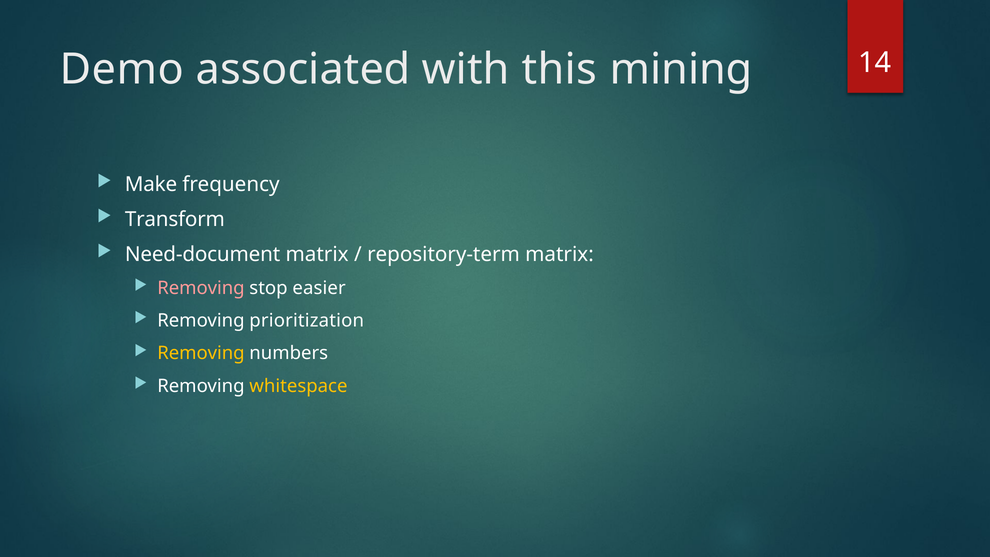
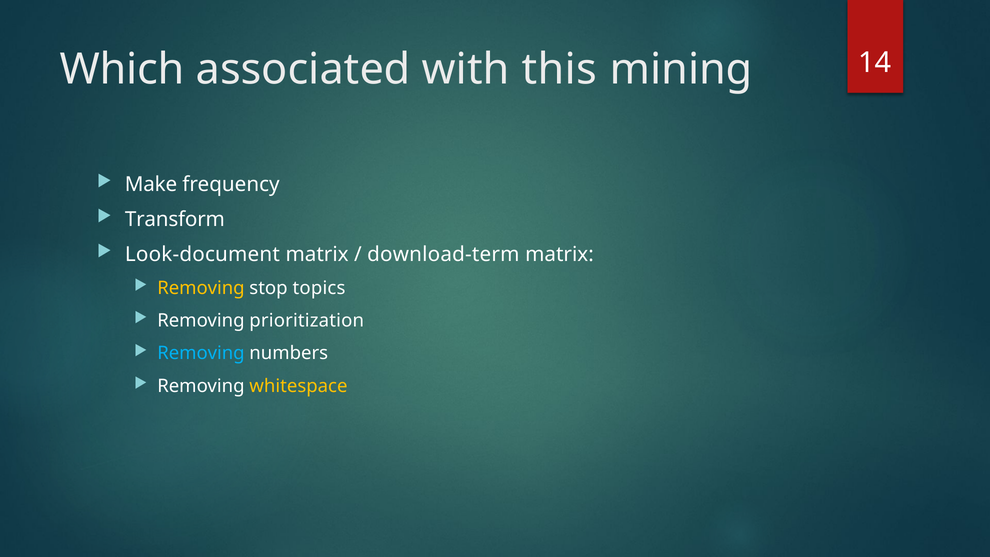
Demo: Demo -> Which
Need-document: Need-document -> Look-document
repository-term: repository-term -> download-term
Removing at (201, 288) colour: pink -> yellow
easier: easier -> topics
Removing at (201, 353) colour: yellow -> light blue
